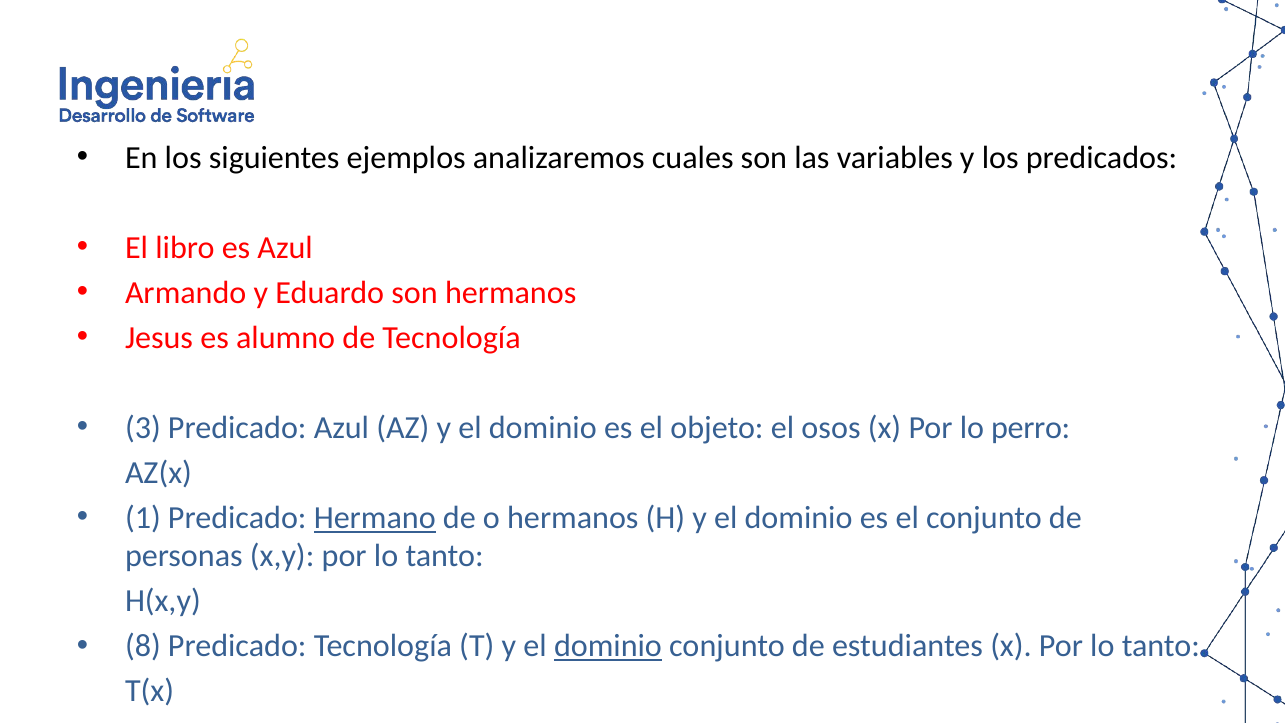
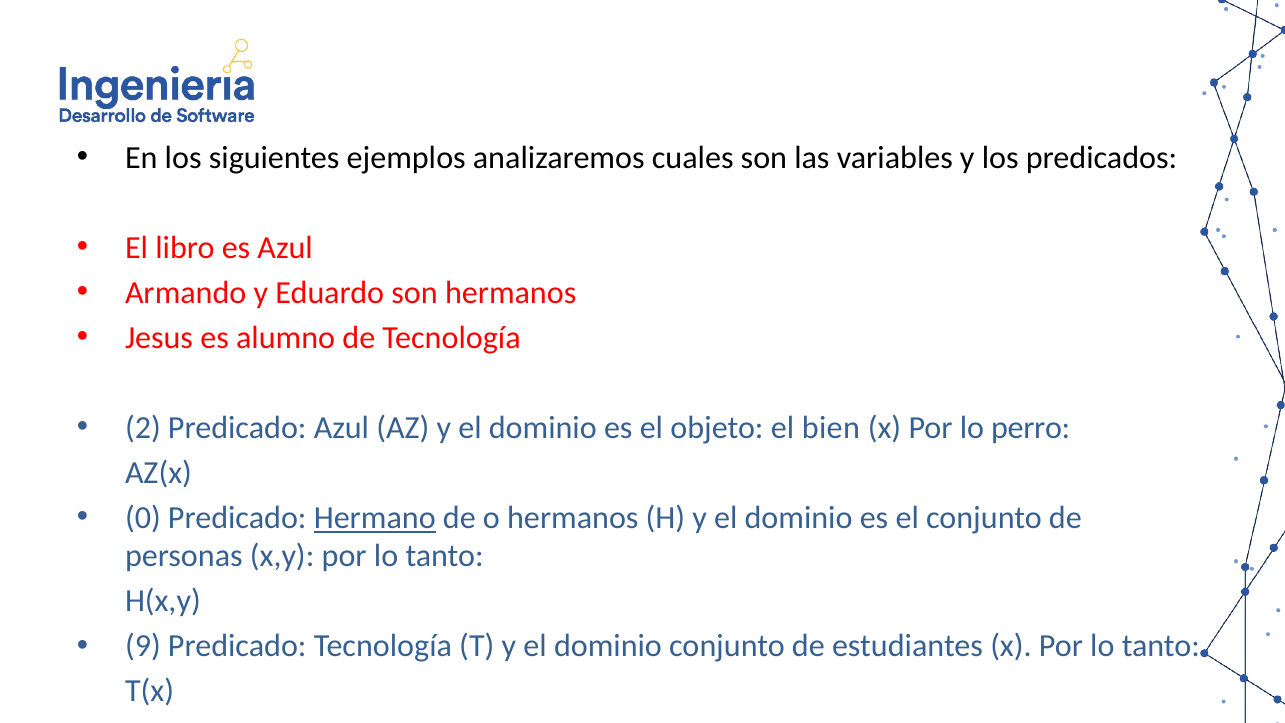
3: 3 -> 2
osos: osos -> bien
1: 1 -> 0
8: 8 -> 9
dominio at (608, 646) underline: present -> none
